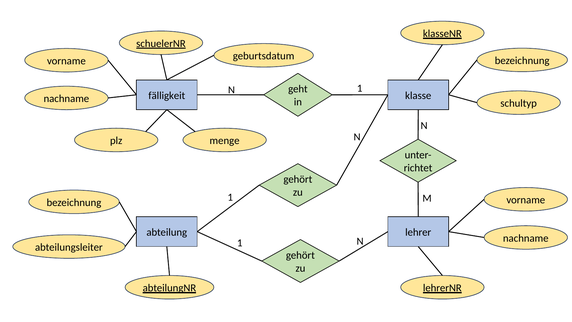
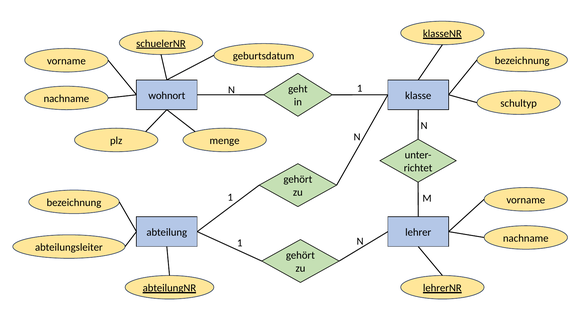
fälligkeit: fälligkeit -> wohnort
